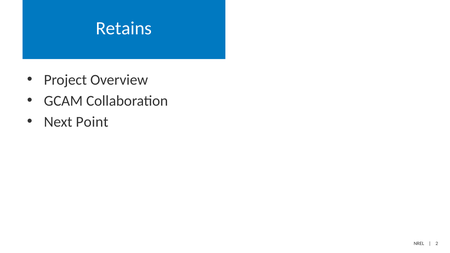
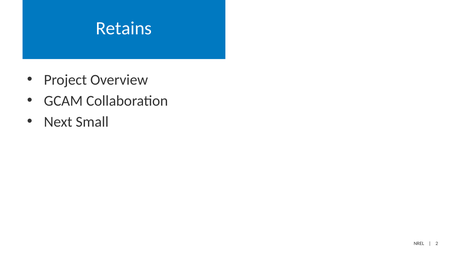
Point: Point -> Small
